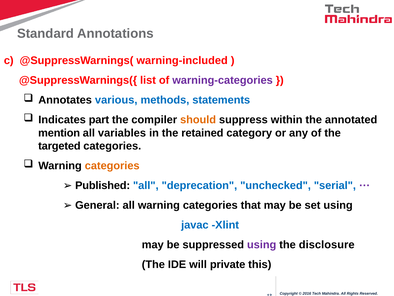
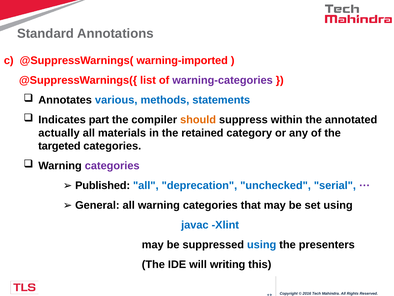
warning-included: warning-included -> warning-imported
mention: mention -> actually
variables: variables -> materials
categories at (112, 166) colour: orange -> purple
using at (262, 244) colour: purple -> blue
disclosure: disclosure -> presenters
private: private -> writing
